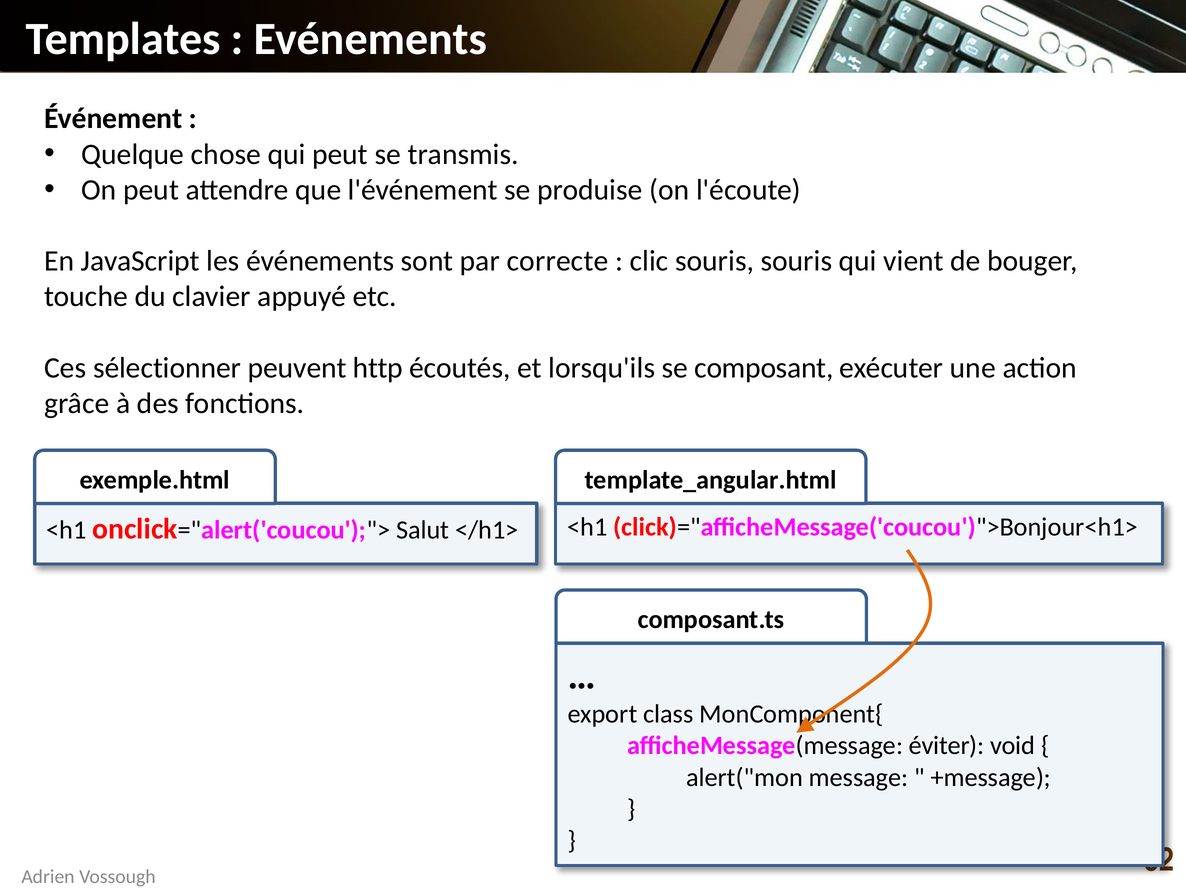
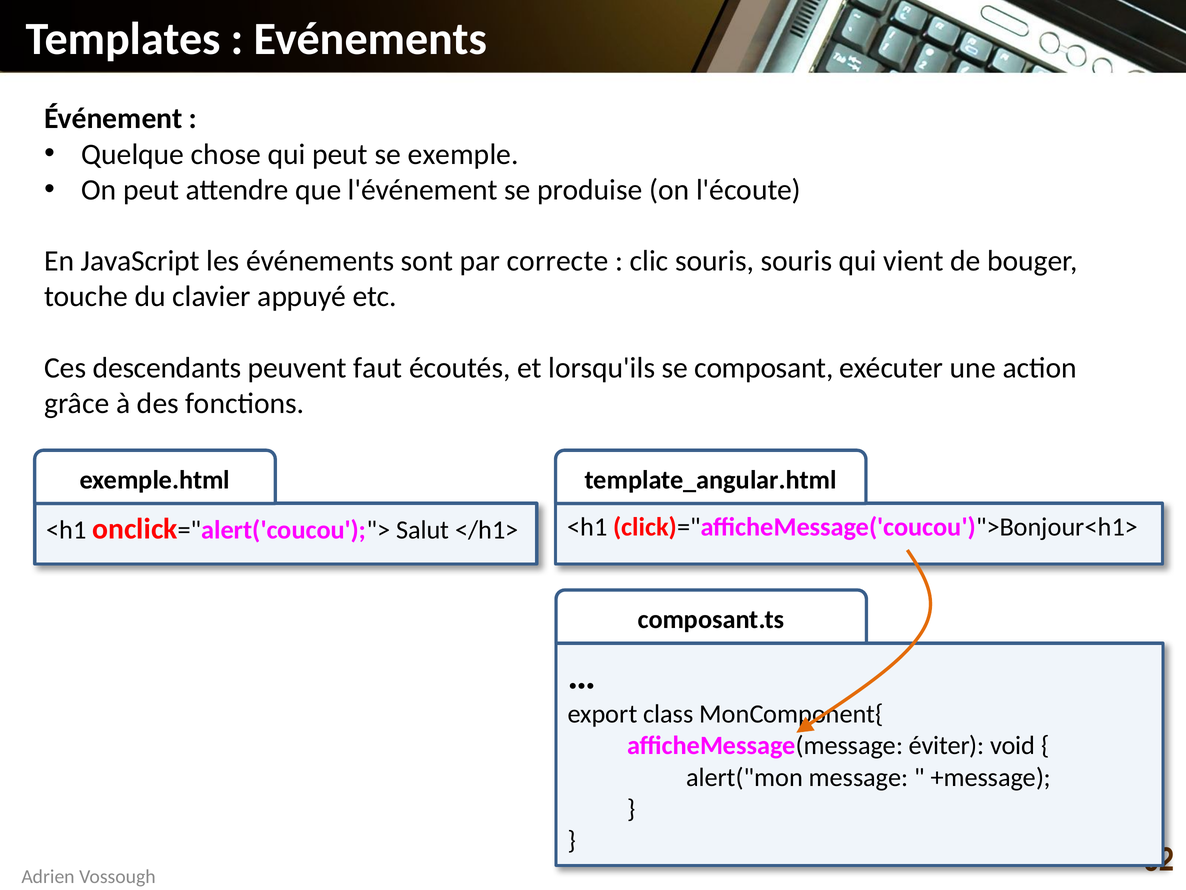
transmis: transmis -> exemple
sélectionner: sélectionner -> descendants
http: http -> faut
